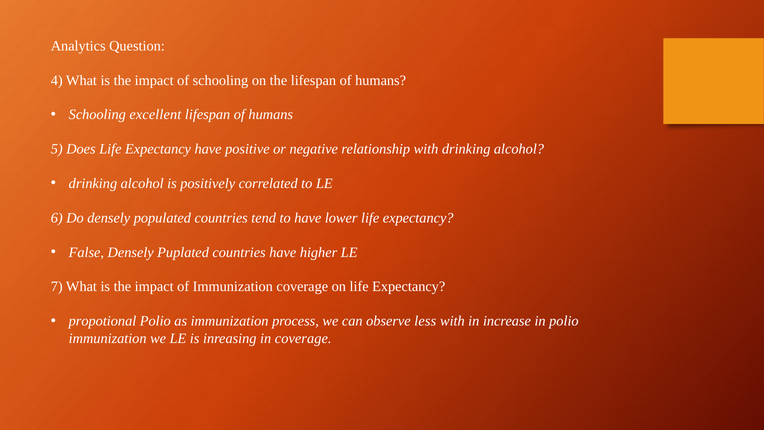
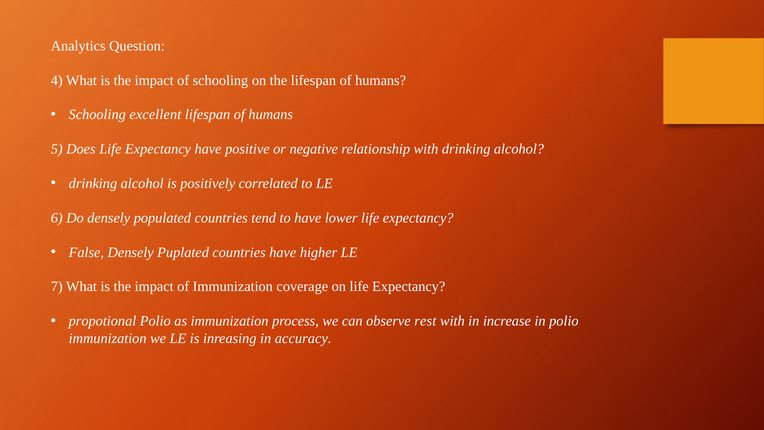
less: less -> rest
in coverage: coverage -> accuracy
